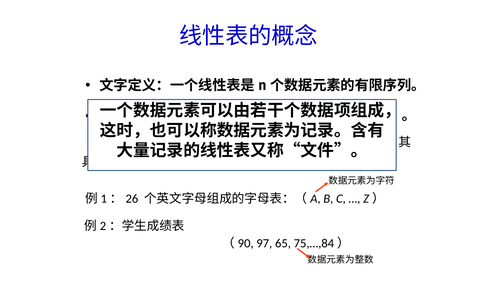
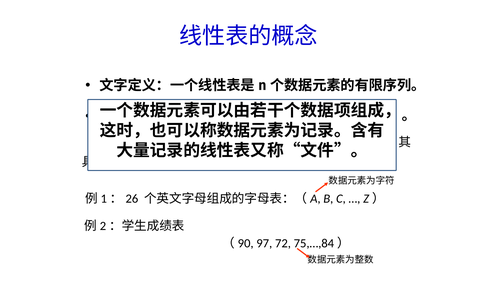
65: 65 -> 72
